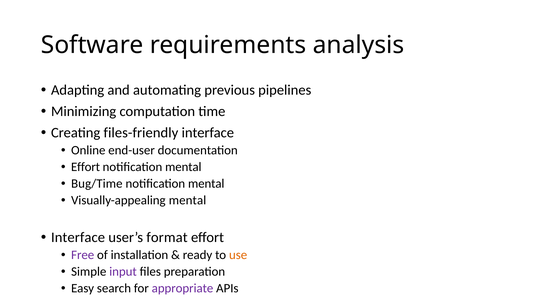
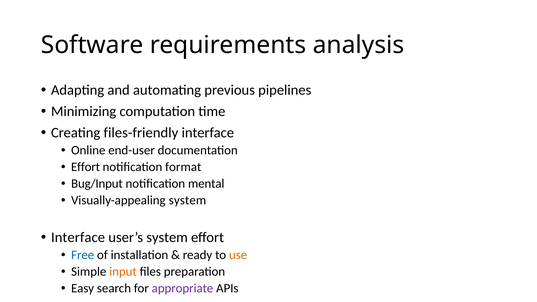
mental at (183, 167): mental -> format
Bug/Time: Bug/Time -> Bug/Input
Visually-appealing mental: mental -> system
user’s format: format -> system
Free colour: purple -> blue
input colour: purple -> orange
